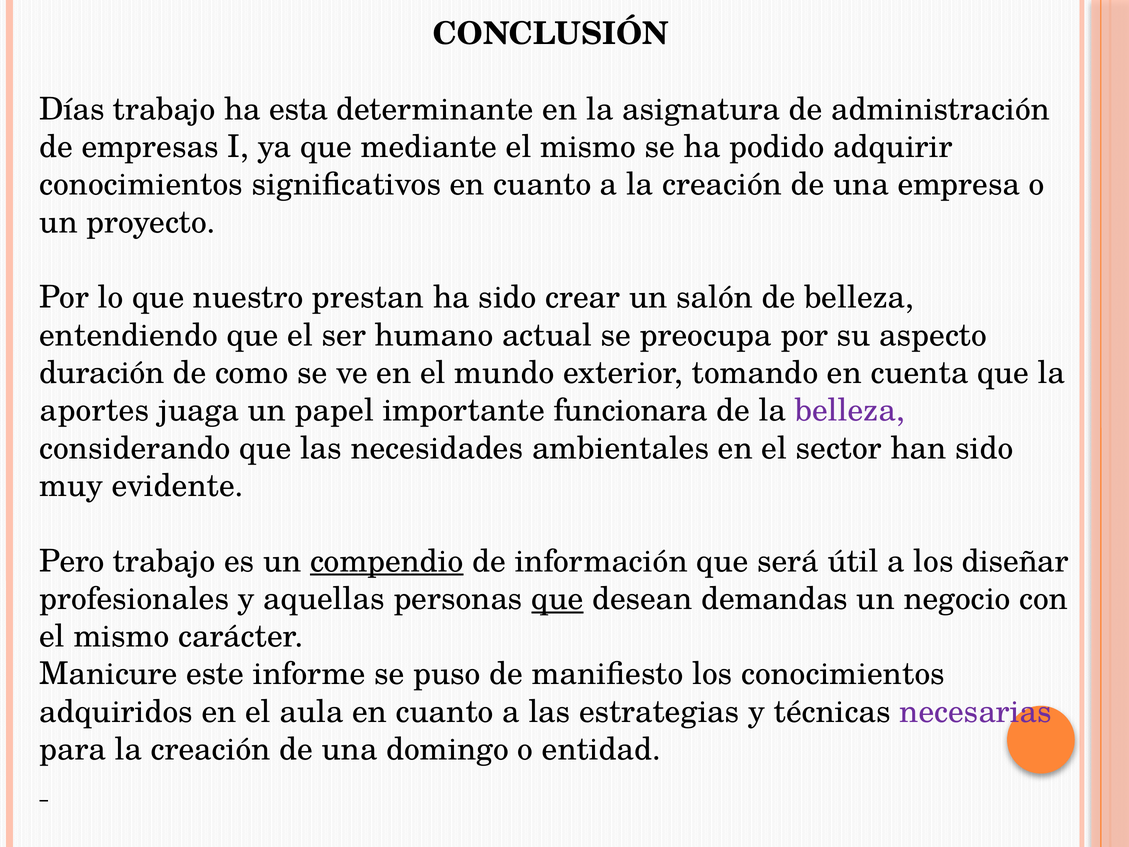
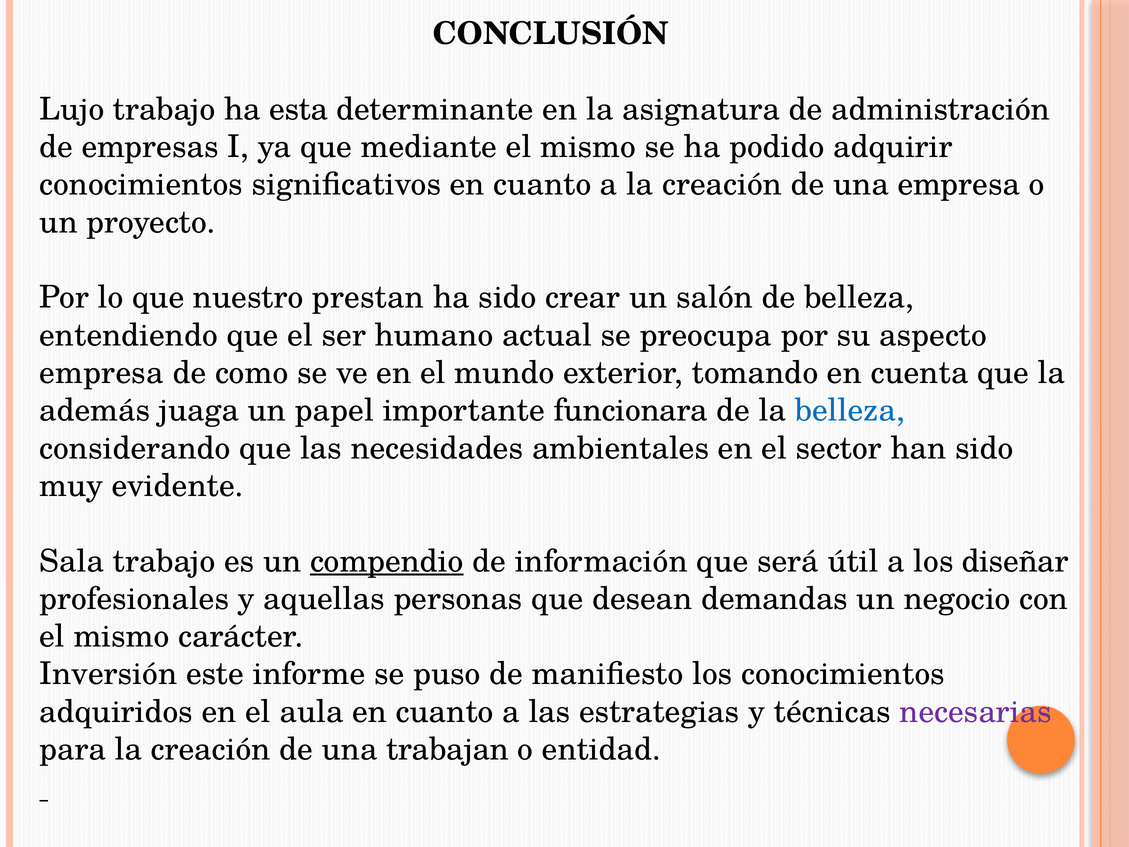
Días: Días -> Lujo
duración at (102, 373): duración -> empresa
aportes: aportes -> además
belleza at (850, 410) colour: purple -> blue
Pero: Pero -> Sala
que at (557, 599) underline: present -> none
Manicure: Manicure -> Inversión
domingo: domingo -> trabajan
